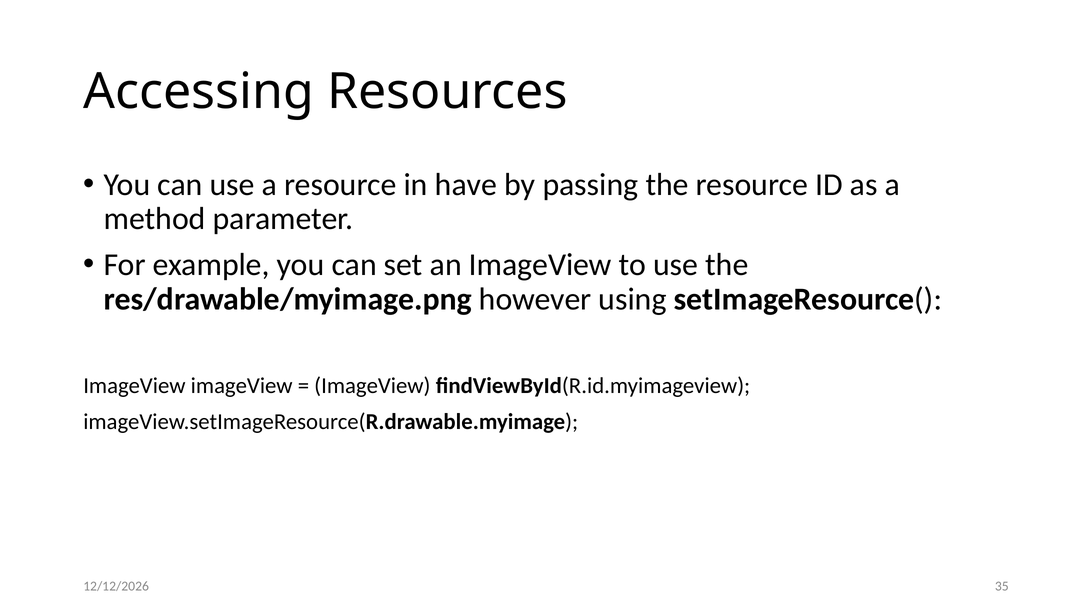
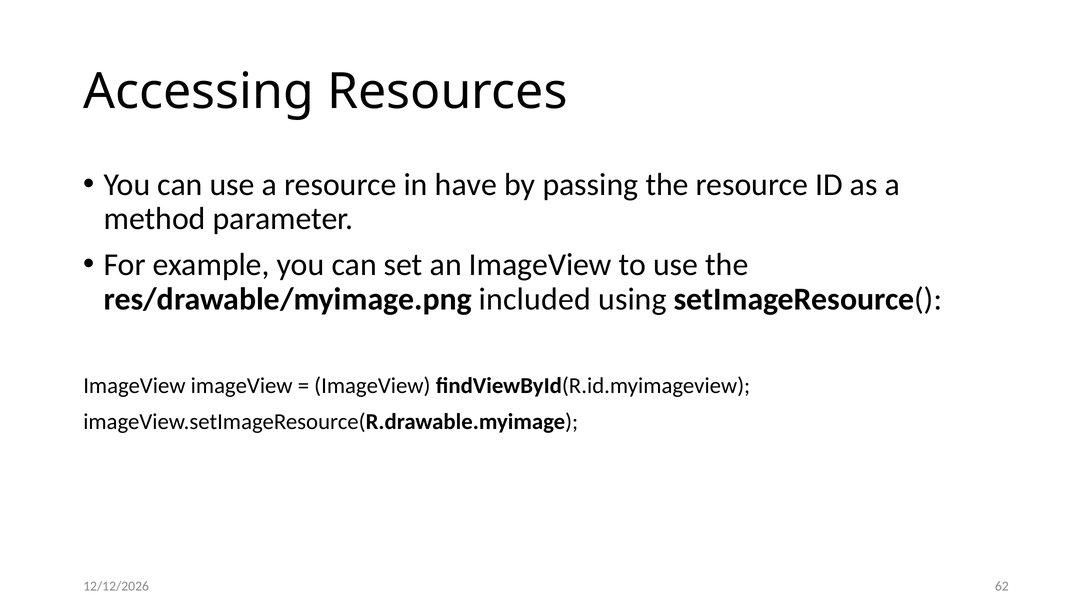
however: however -> included
35: 35 -> 62
